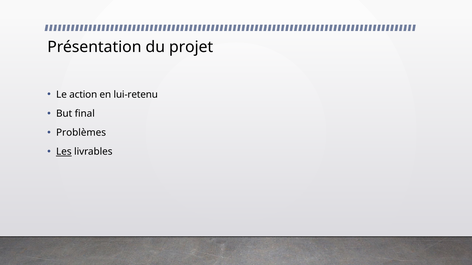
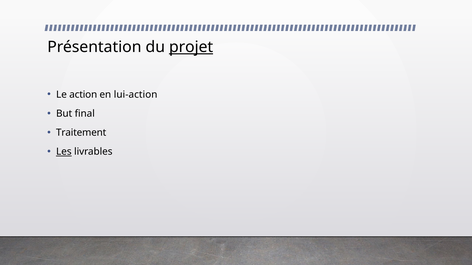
projet underline: none -> present
lui-retenu: lui-retenu -> lui-action
Problèmes: Problèmes -> Traitement
